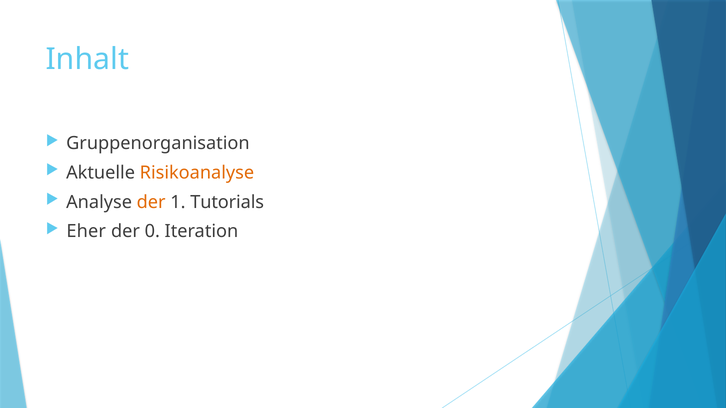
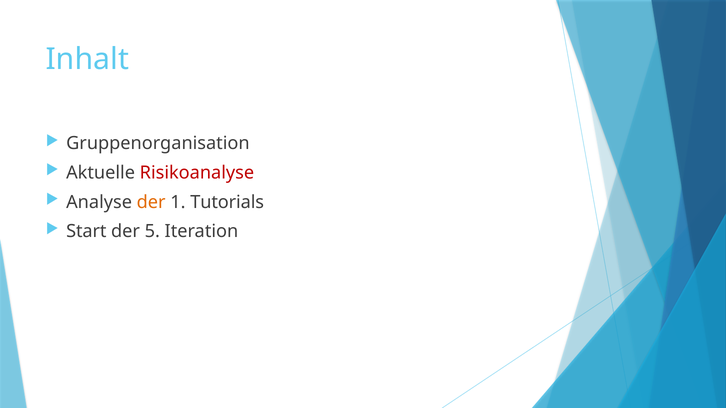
Risikoanalyse colour: orange -> red
Eher: Eher -> Start
0: 0 -> 5
